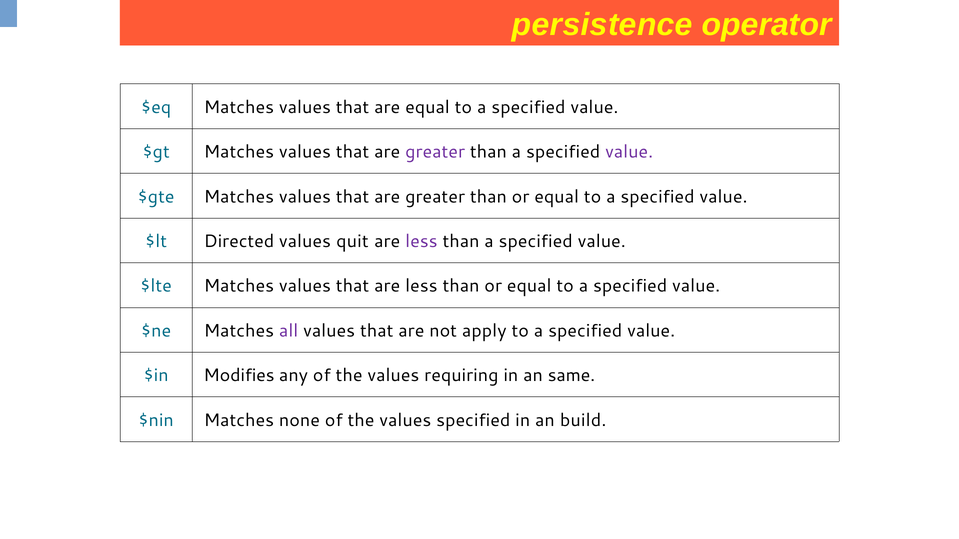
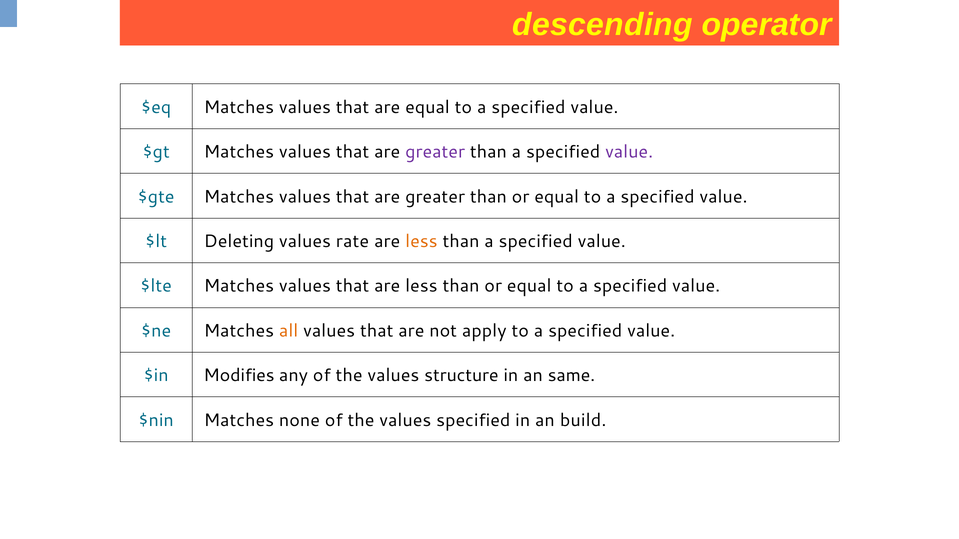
persistence: persistence -> descending
Directed: Directed -> Deleting
quit: quit -> rate
less at (421, 241) colour: purple -> orange
all colour: purple -> orange
requiring: requiring -> structure
